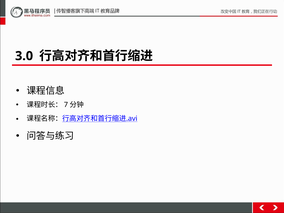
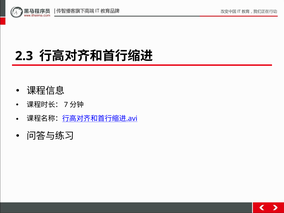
3.0: 3.0 -> 2.3
